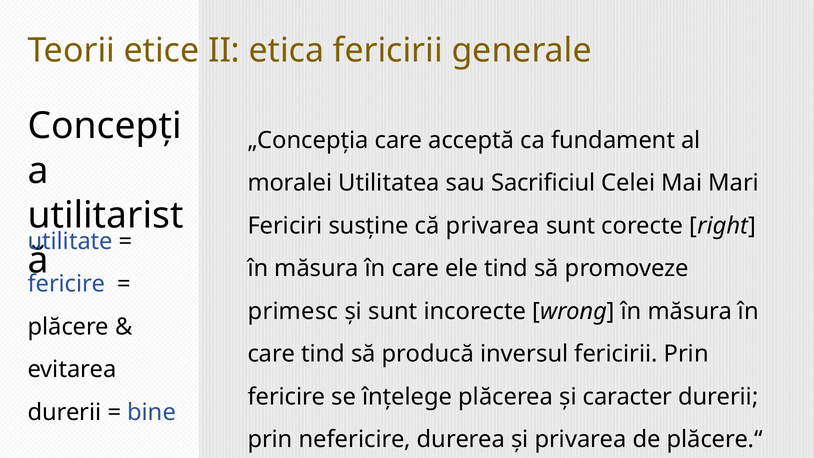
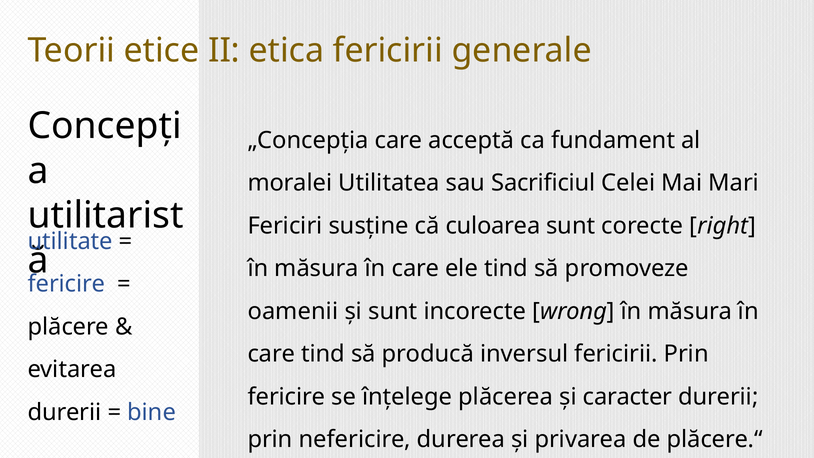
că privarea: privarea -> culoarea
primesc: primesc -> oamenii
